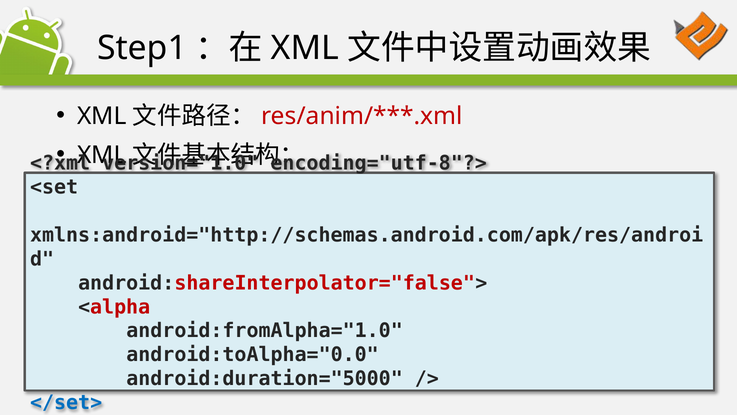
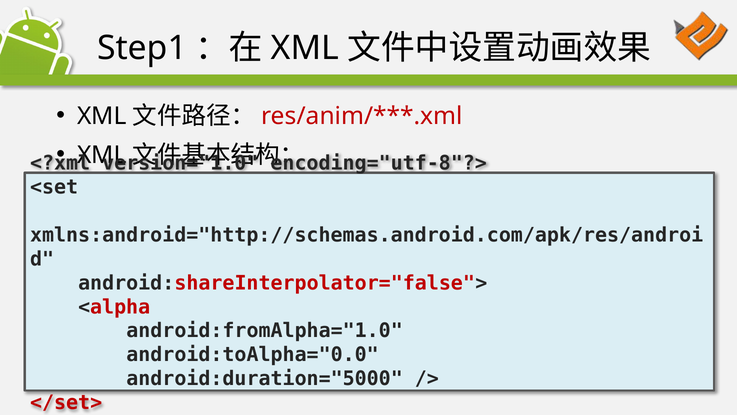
</set> colour: blue -> red
